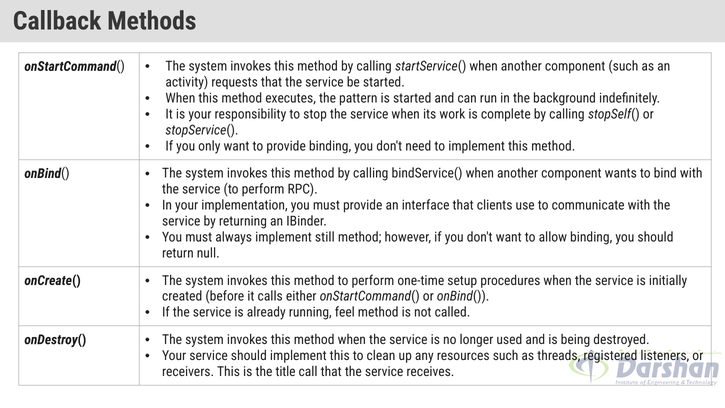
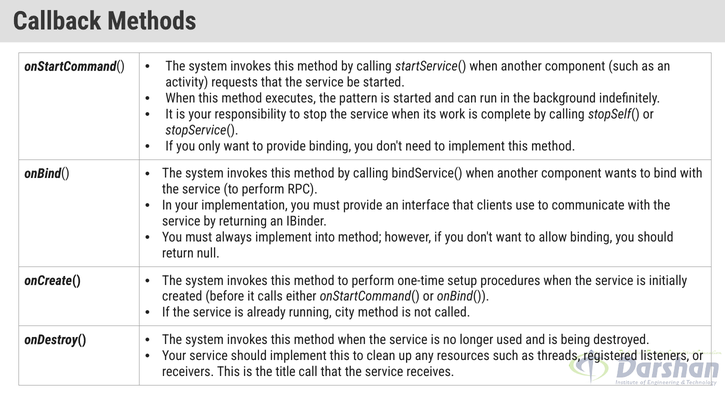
still: still -> into
feel: feel -> city
